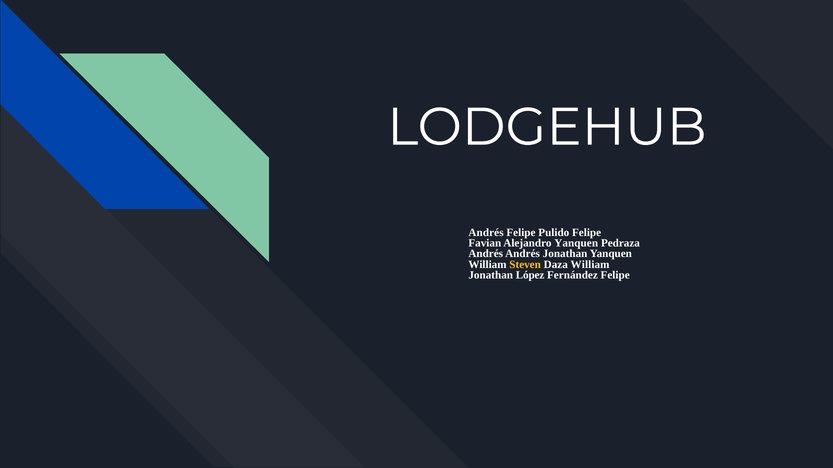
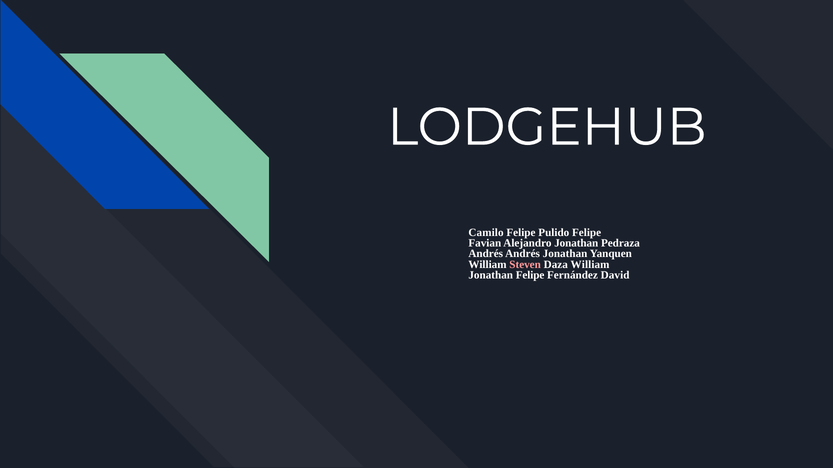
Andrés at (486, 233): Andrés -> Camilo
Alejandro Yanquen: Yanquen -> Jonathan
Steven colour: yellow -> pink
Jonathan López: López -> Felipe
Fernández Felipe: Felipe -> David
